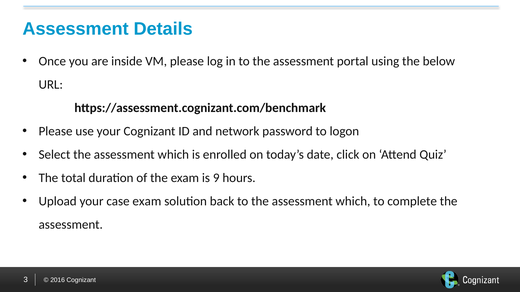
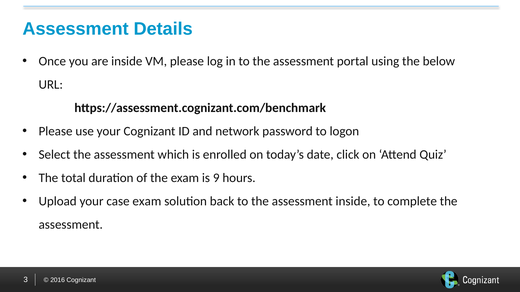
to the assessment which: which -> inside
